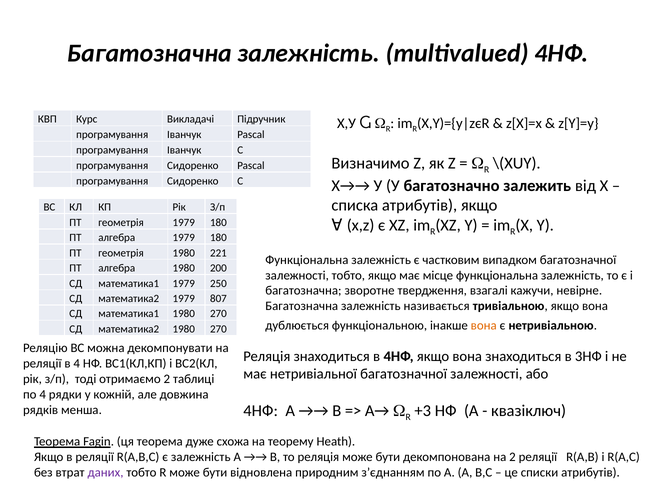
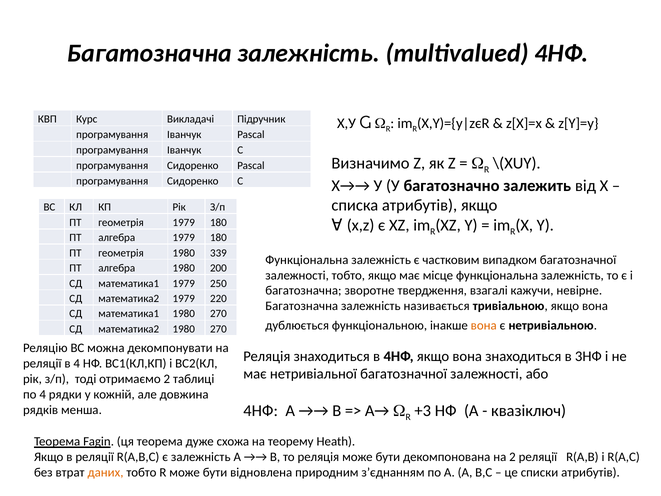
221: 221 -> 339
807: 807 -> 220
даних colour: purple -> orange
